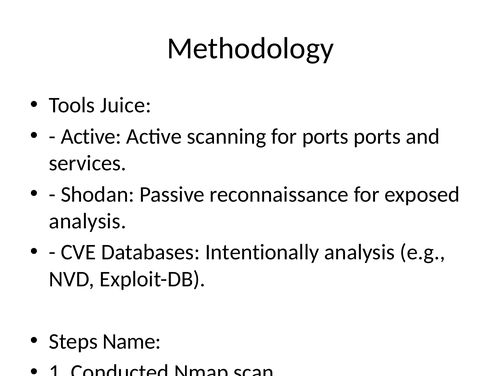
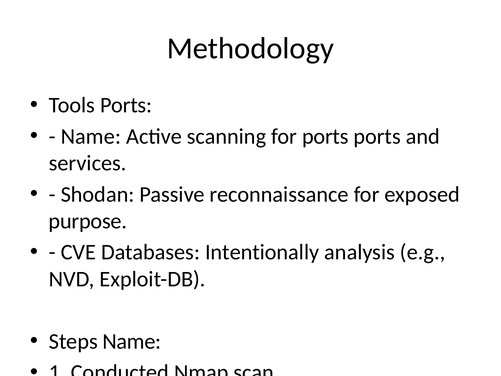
Tools Juice: Juice -> Ports
Active at (91, 136): Active -> Name
analysis at (88, 221): analysis -> purpose
